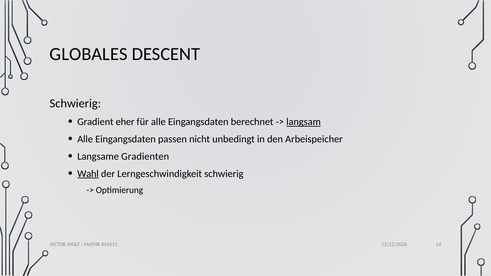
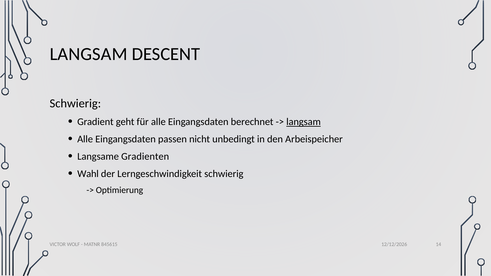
GLOBALES at (89, 54): GLOBALES -> LANGSAM
eher: eher -> geht
Wahl underline: present -> none
